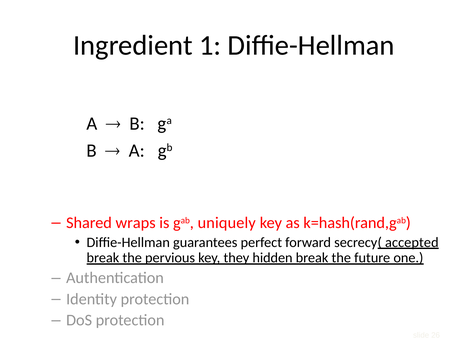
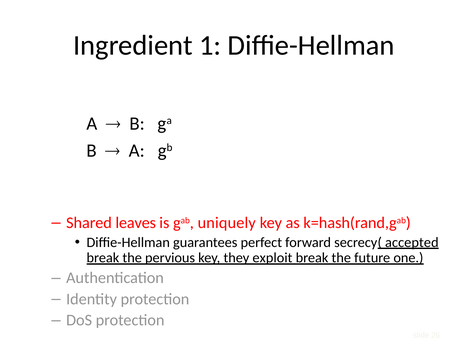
wraps: wraps -> leaves
hidden: hidden -> exploit
